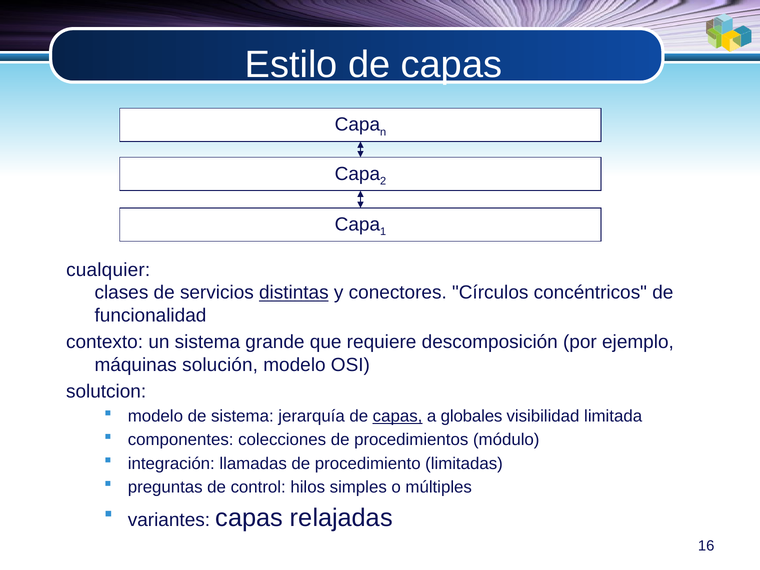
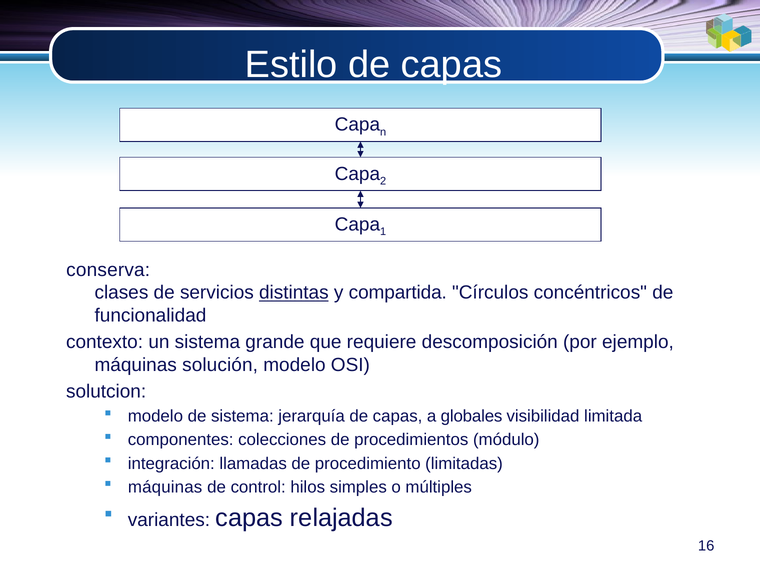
cualquier: cualquier -> conserva
conectores: conectores -> compartida
capas at (398, 416) underline: present -> none
preguntas at (165, 487): preguntas -> máquinas
